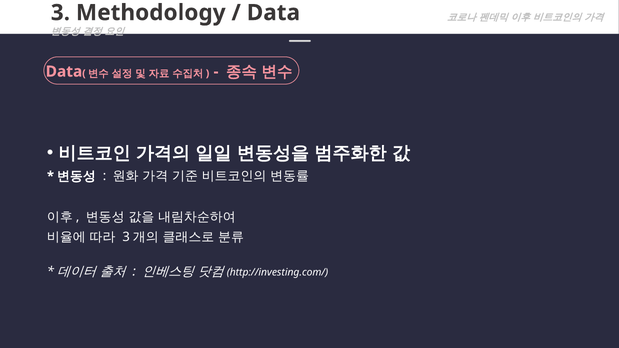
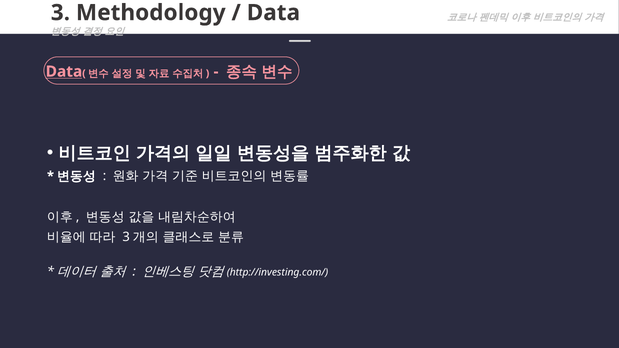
Data at (64, 72) underline: none -> present
